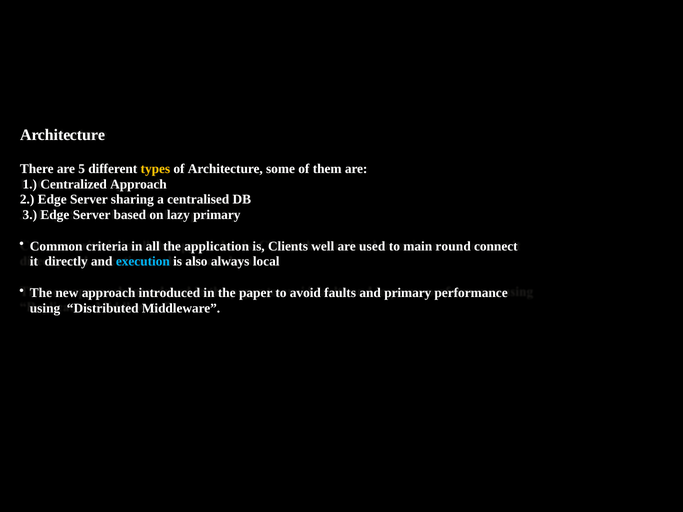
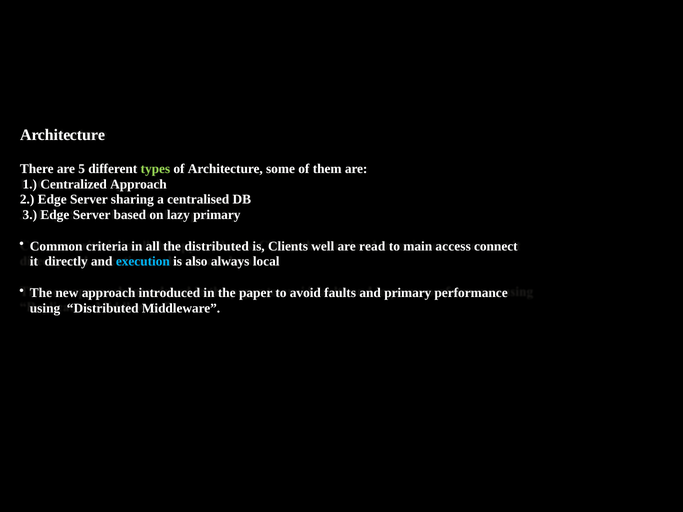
types colour: yellow -> light green
the application: application -> distributed
used: used -> read
round: round -> access
